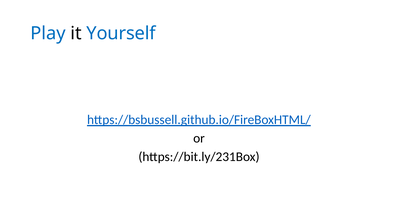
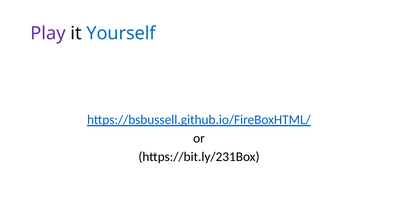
Play colour: blue -> purple
